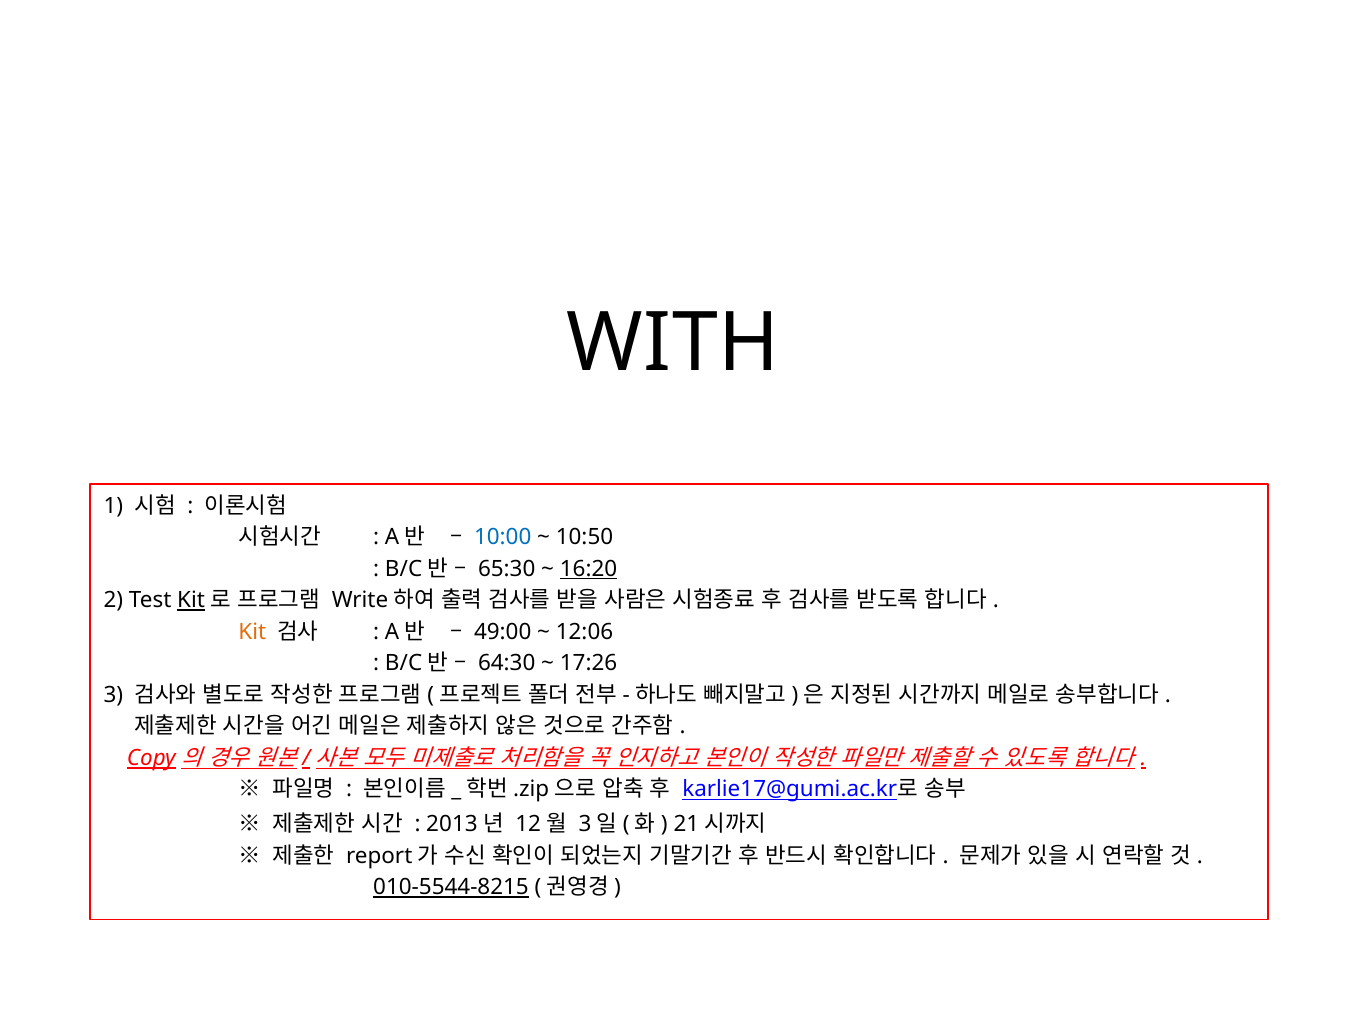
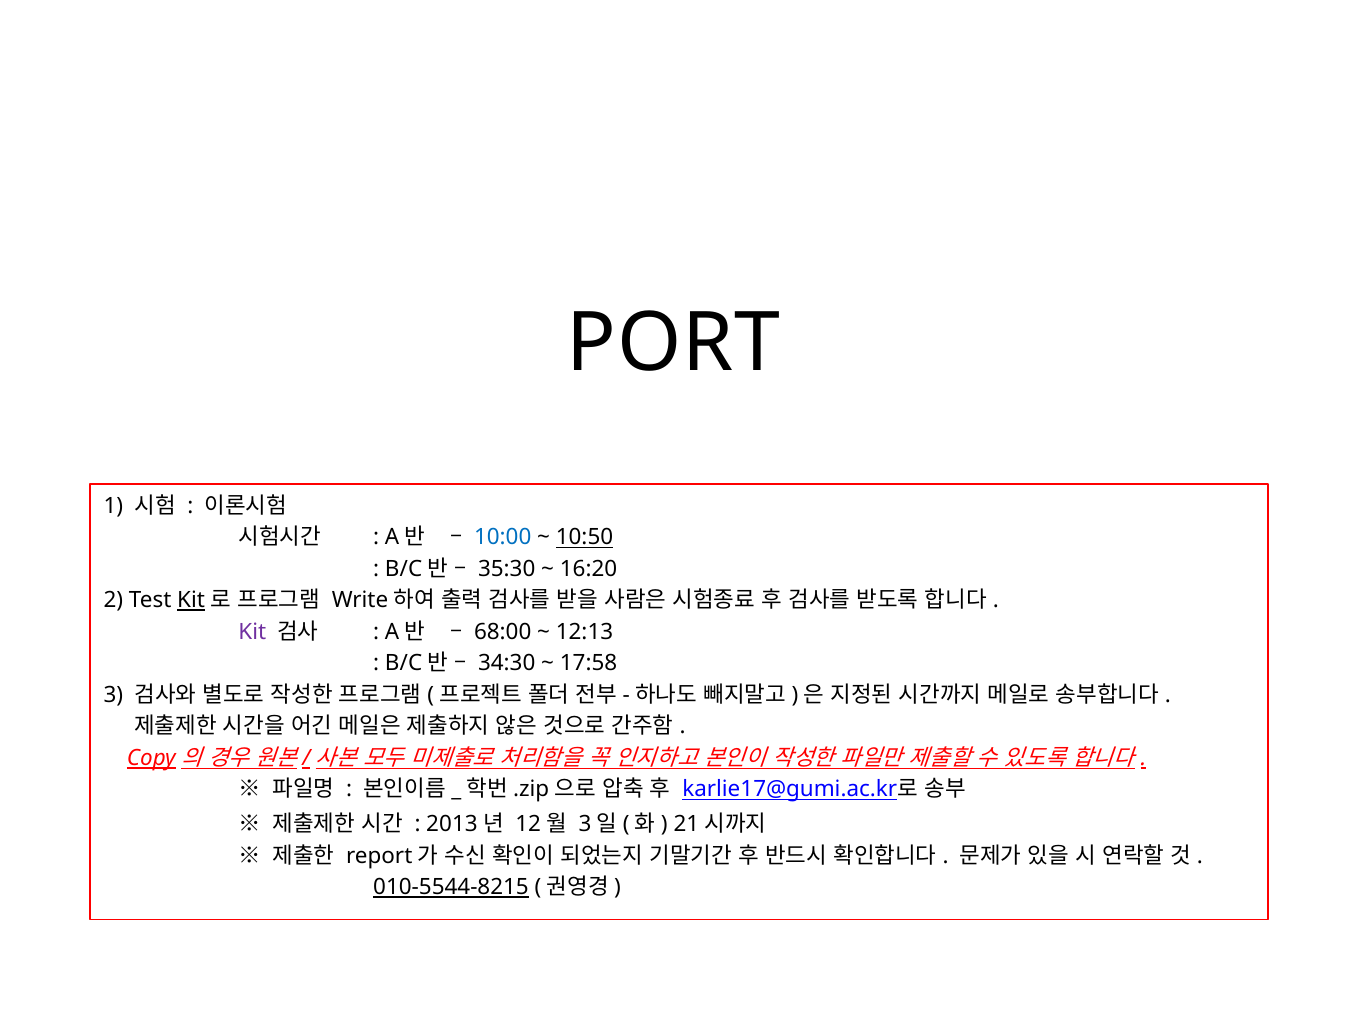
WITH: WITH -> PORT
10:50 underline: none -> present
65:30: 65:30 -> 35:30
16:20 underline: present -> none
Kit at (252, 632) colour: orange -> purple
49:00: 49:00 -> 68:00
12:06: 12:06 -> 12:13
64:30: 64:30 -> 34:30
17:26: 17:26 -> 17:58
